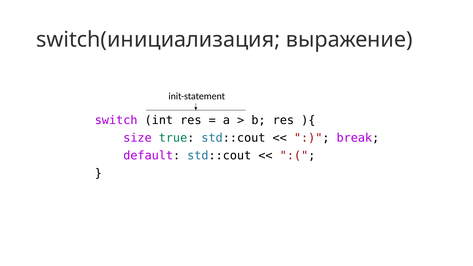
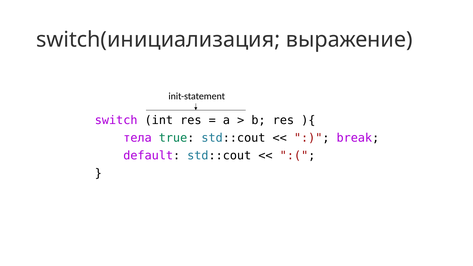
size: size -> тела
